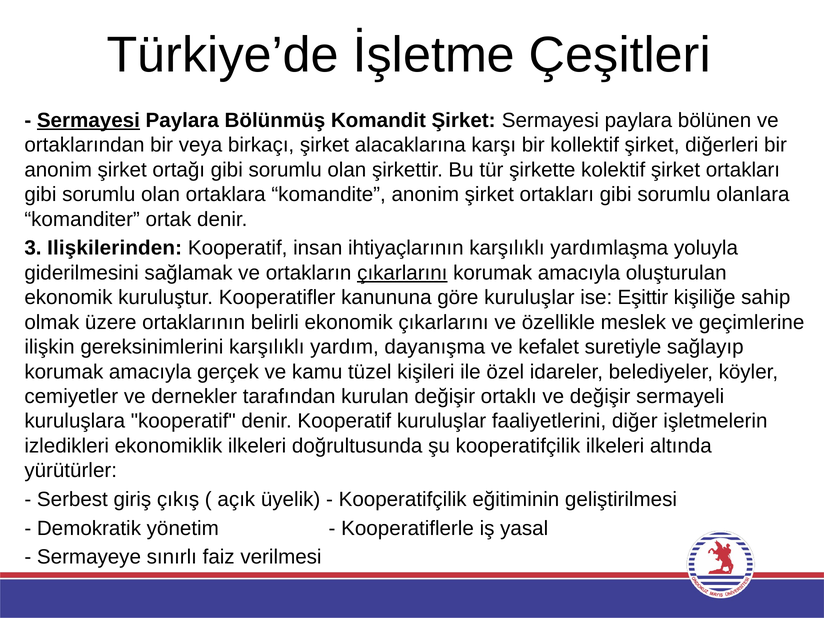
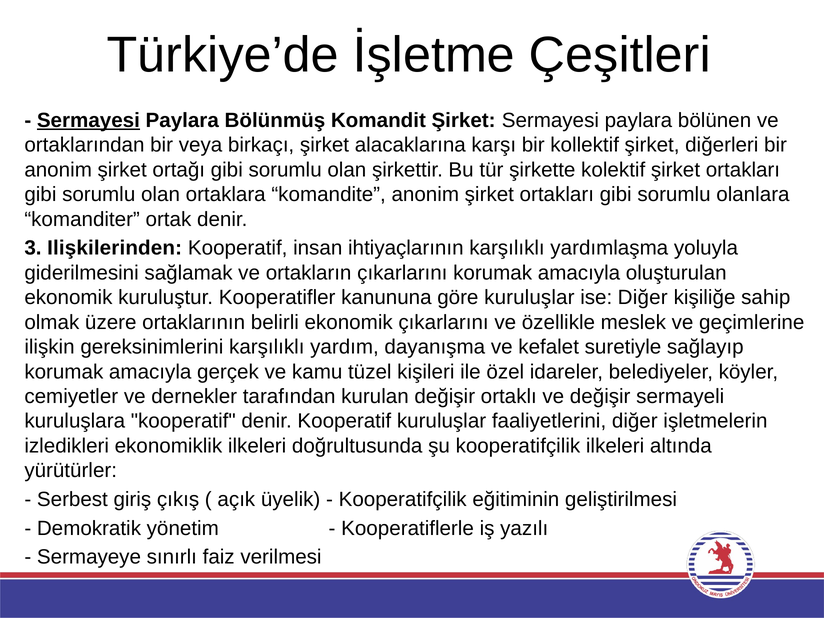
çıkarlarını at (402, 273) underline: present -> none
ise Eşittir: Eşittir -> Diğer
yasal: yasal -> yazılı
